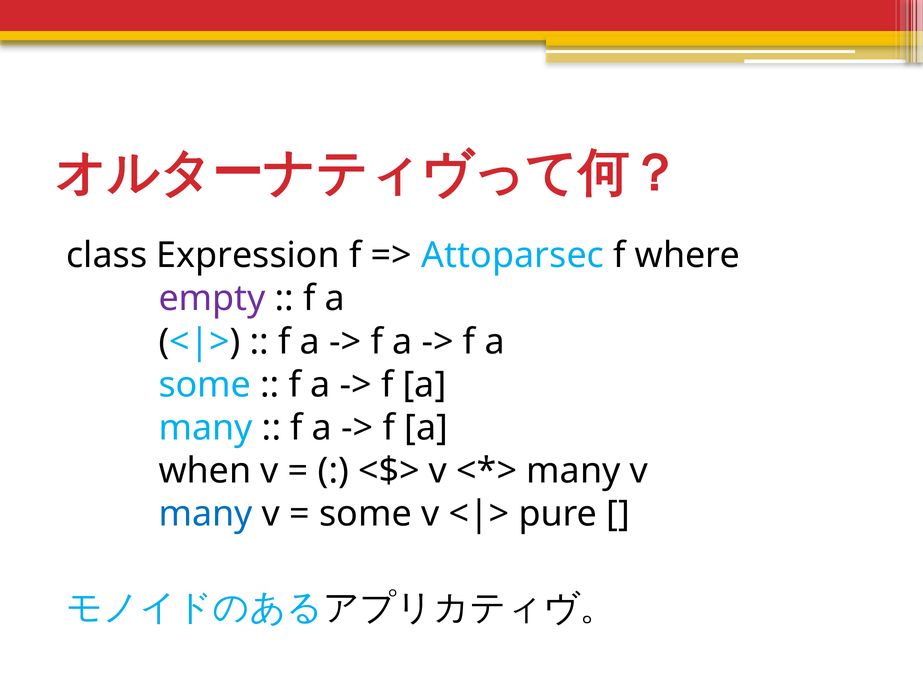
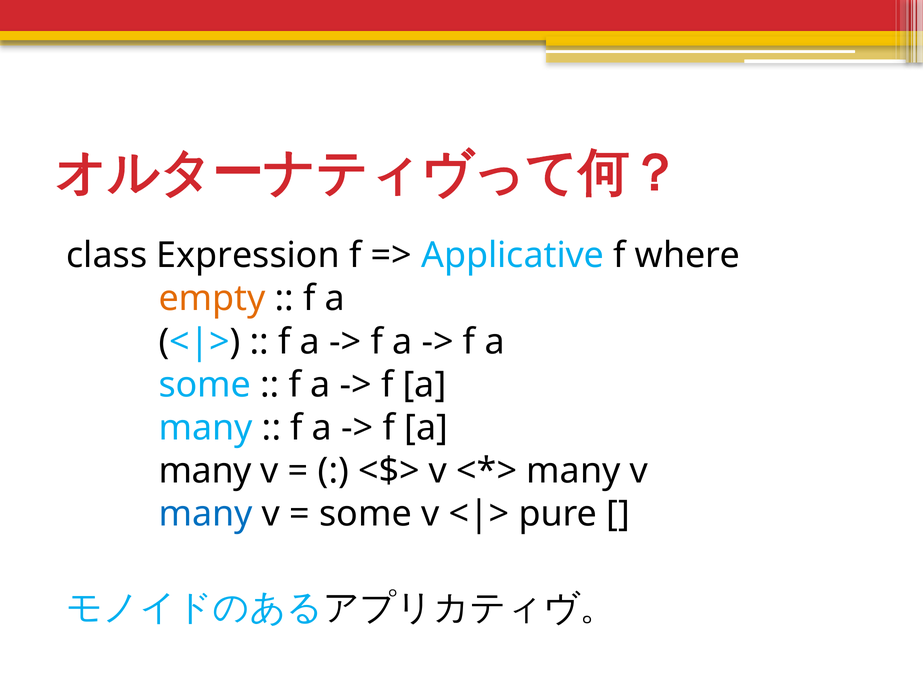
Attoparsec: Attoparsec -> Applicative
empty colour: purple -> orange
when at (205, 471): when -> many
